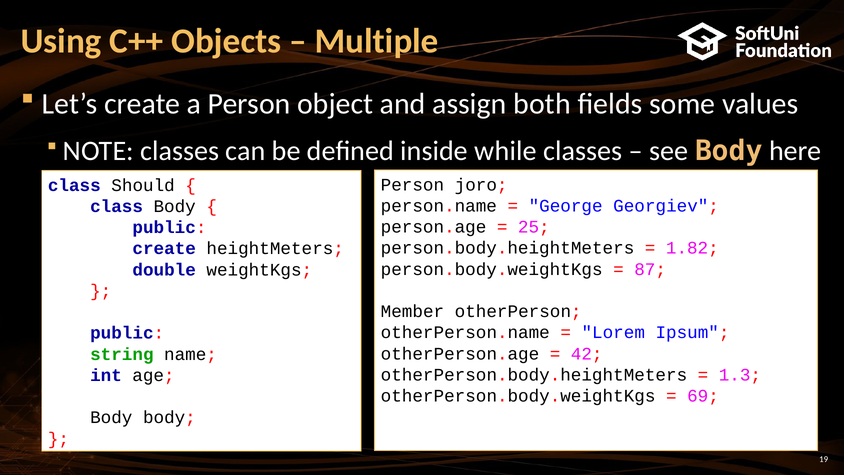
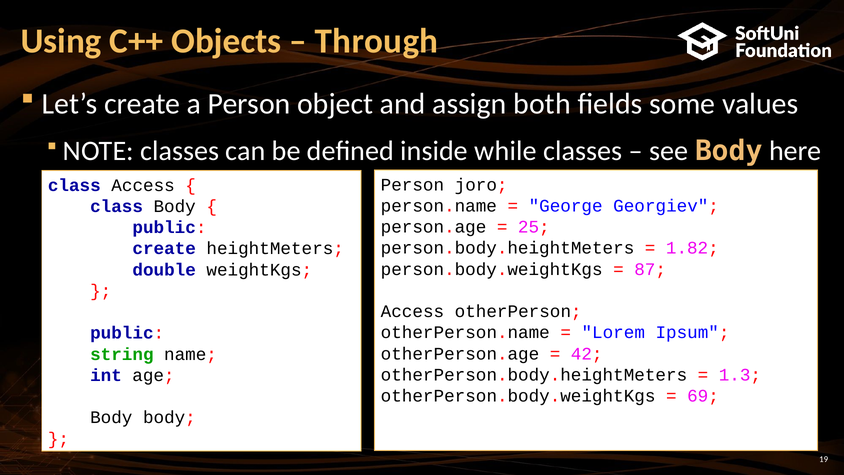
Multiple: Multiple -> Through
class Should: Should -> Access
Member at (412, 311): Member -> Access
